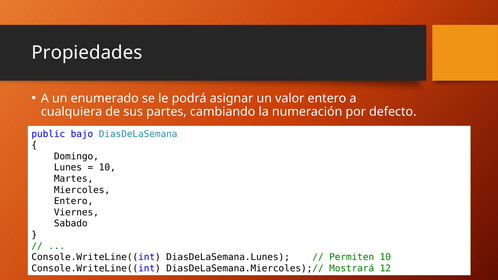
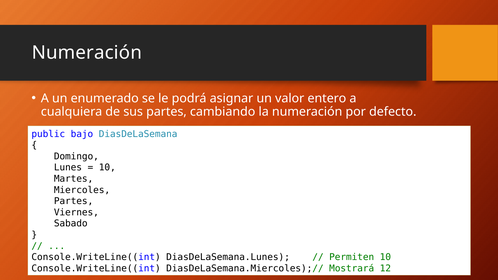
Propiedades at (87, 53): Propiedades -> Numeración
Entero at (74, 201): Entero -> Partes
